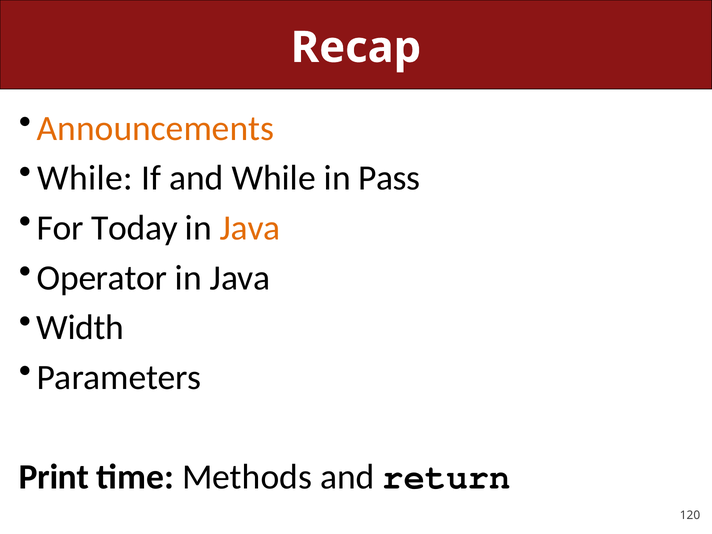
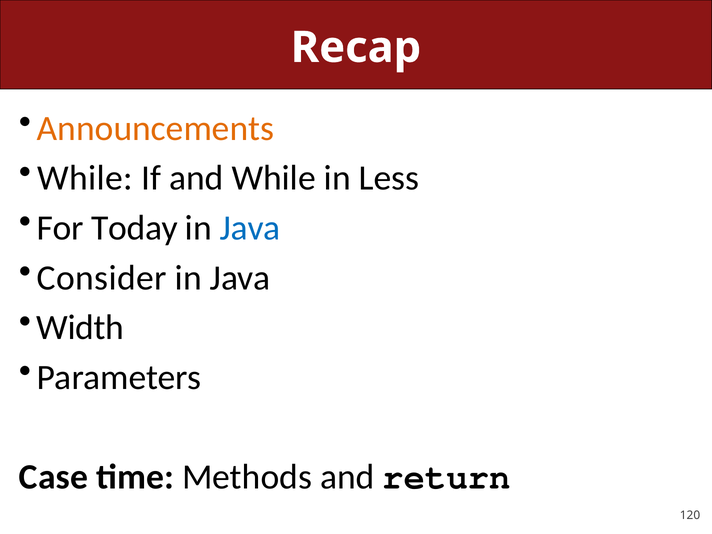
Pass: Pass -> Less
Java at (250, 228) colour: orange -> blue
Operator: Operator -> Consider
Print: Print -> Case
